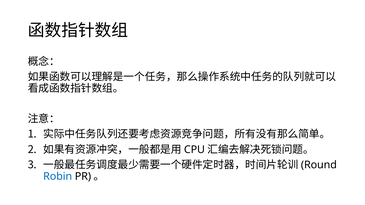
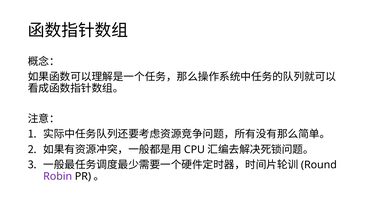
Robin colour: blue -> purple
